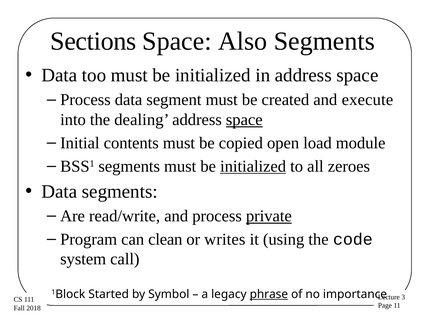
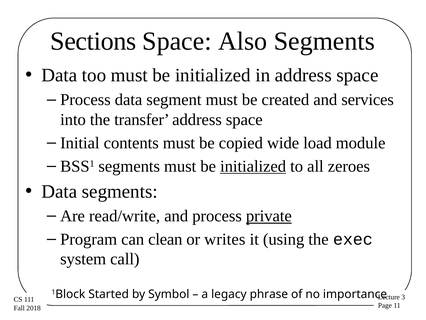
execute: execute -> services
dealing: dealing -> transfer
space at (244, 120) underline: present -> none
open: open -> wide
code: code -> exec
phrase underline: present -> none
